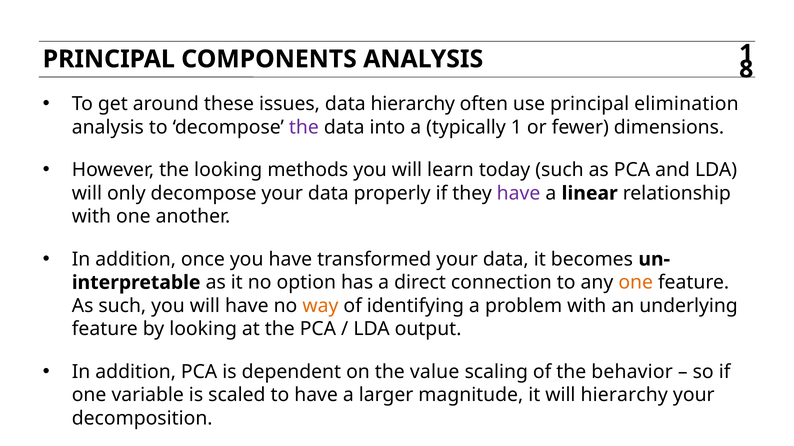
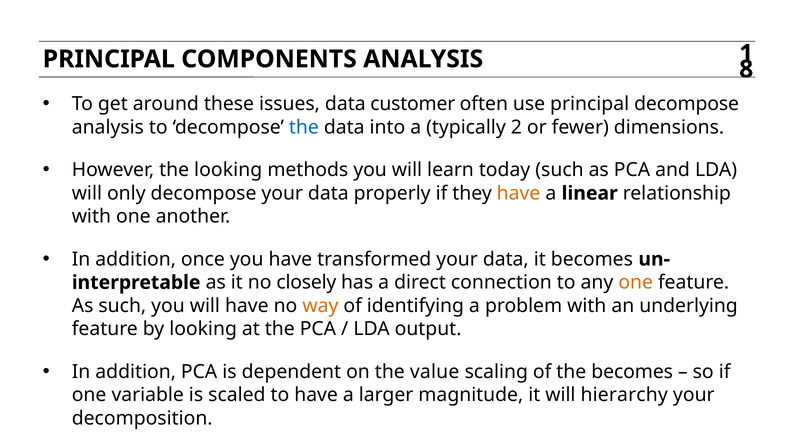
data hierarchy: hierarchy -> customer
principal elimination: elimination -> decompose
the at (304, 127) colour: purple -> blue
typically 1: 1 -> 2
have at (519, 193) colour: purple -> orange
option: option -> closely
the behavior: behavior -> becomes
